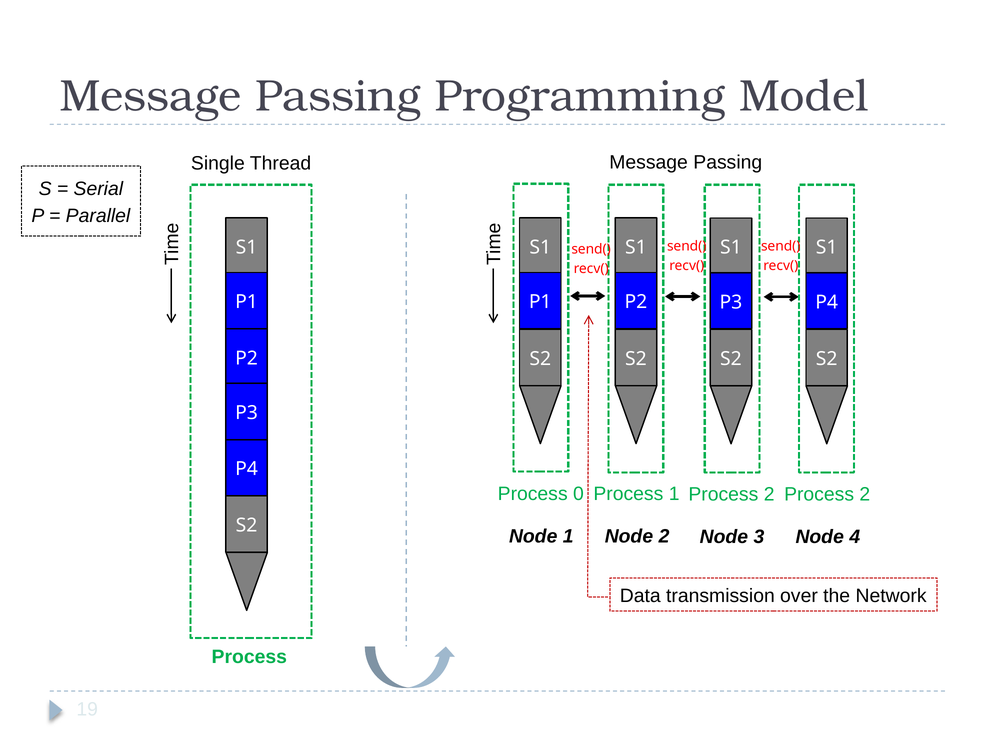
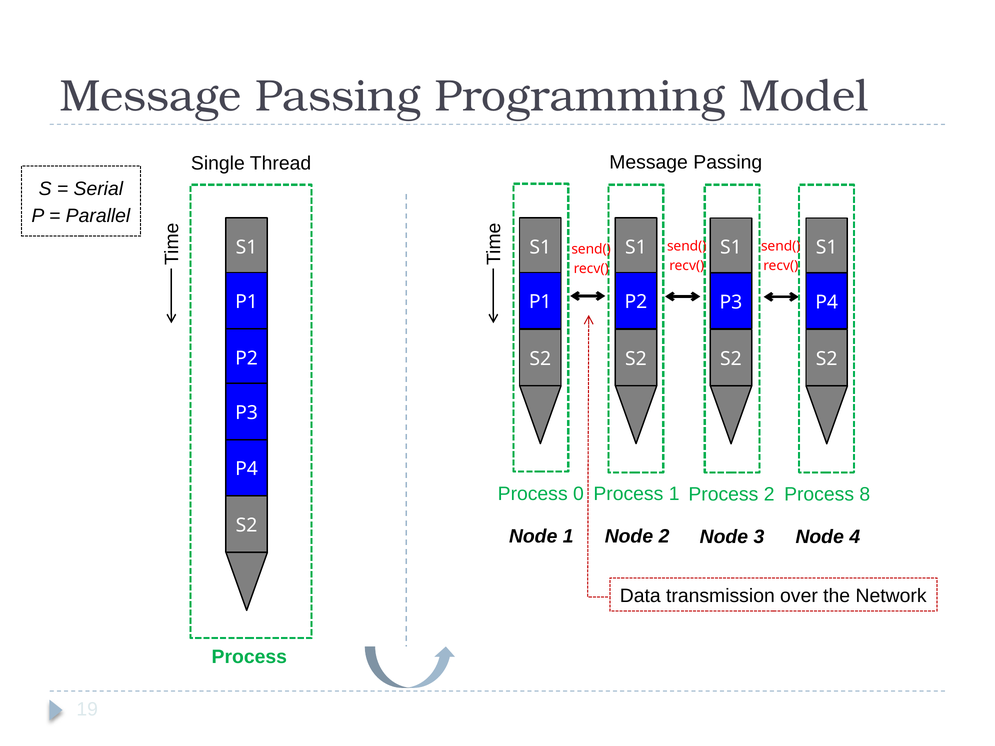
2 at (865, 495): 2 -> 8
